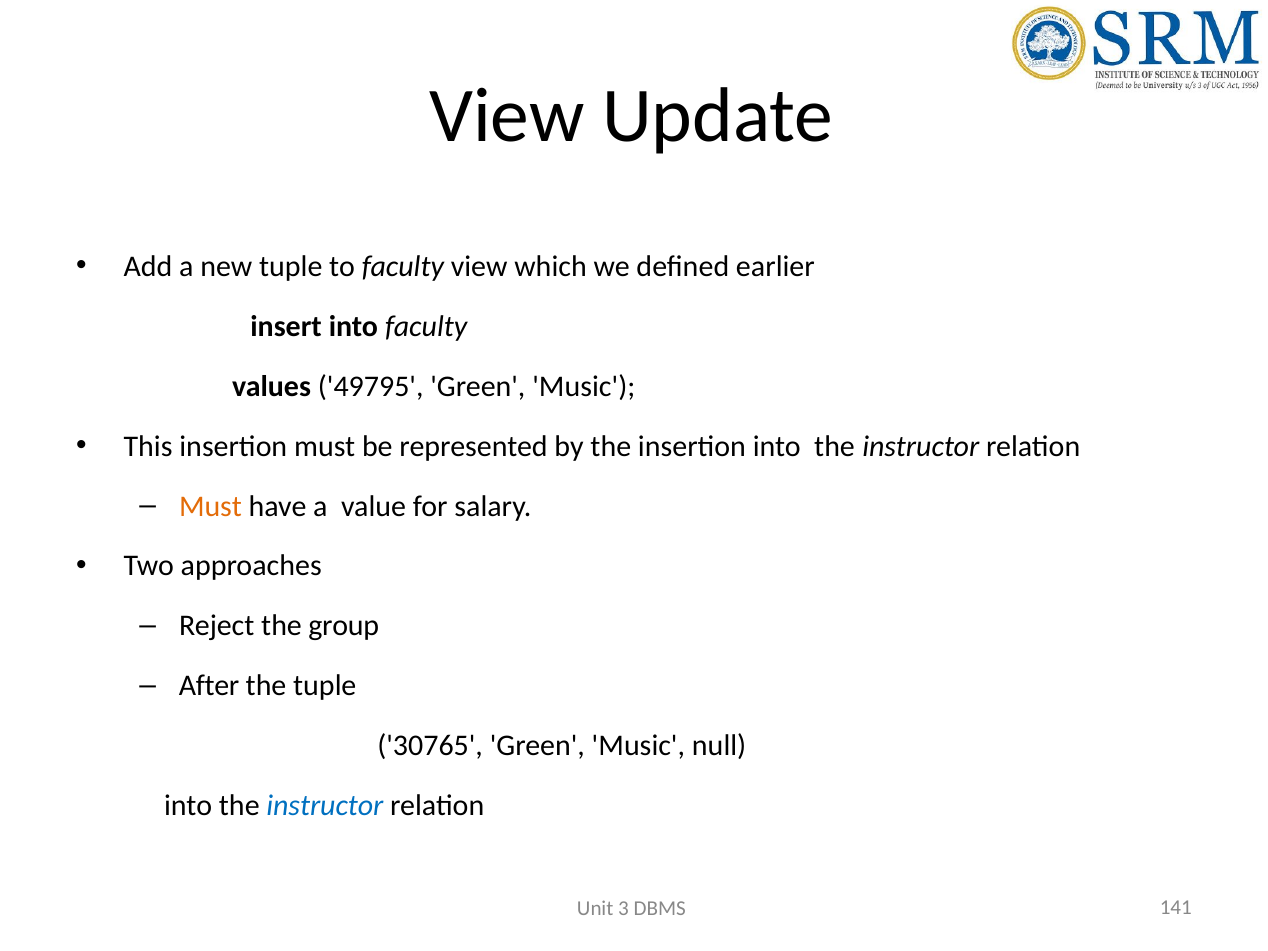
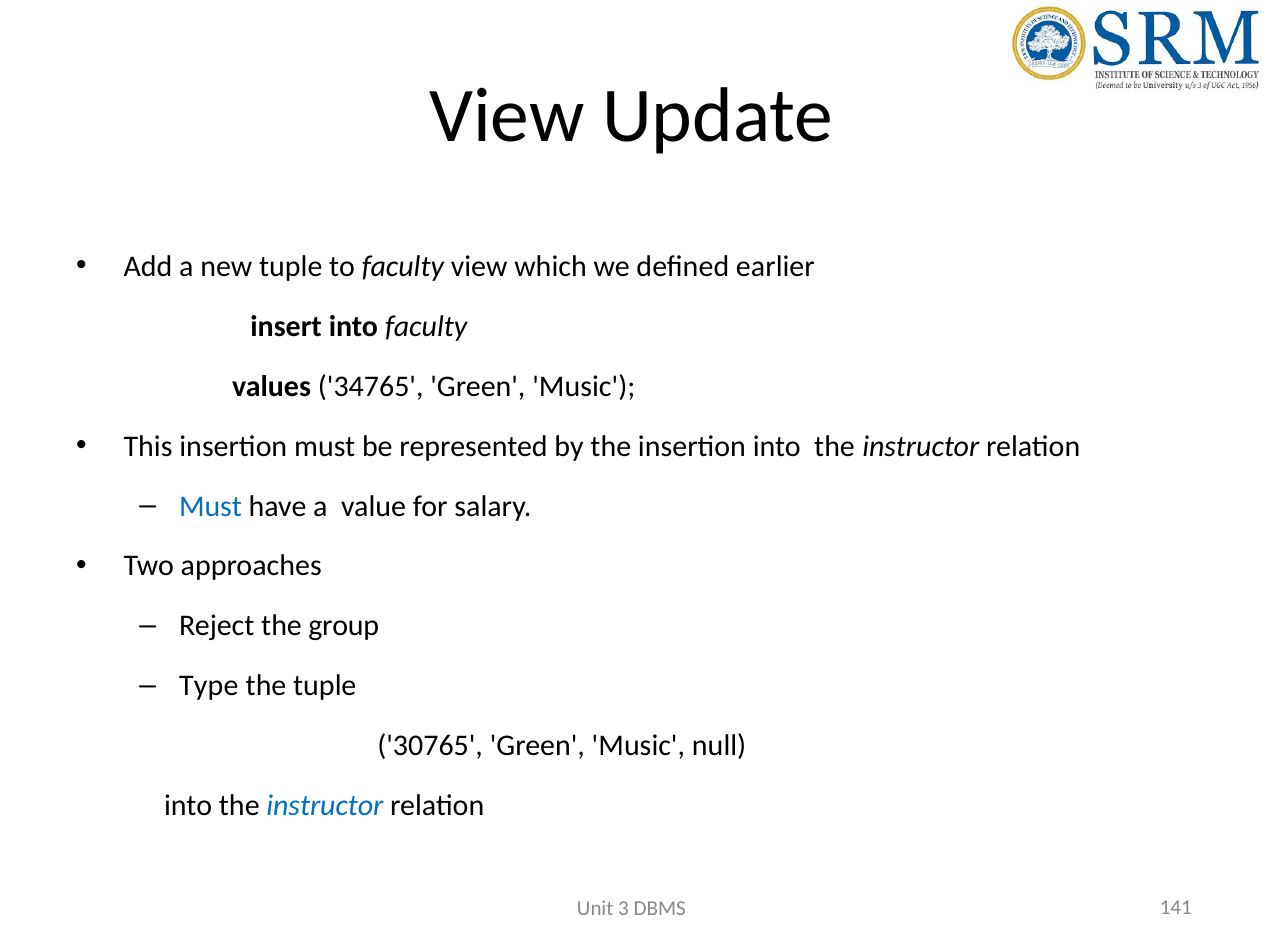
49795: 49795 -> 34765
Must at (210, 506) colour: orange -> blue
After: After -> Type
